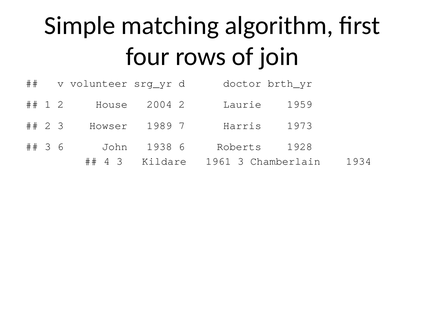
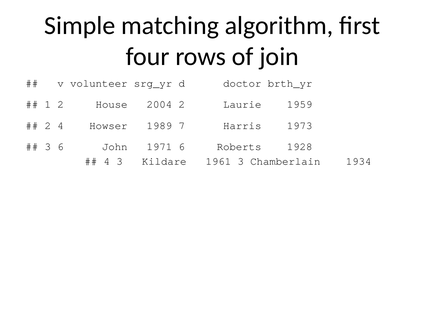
2 3: 3 -> 4
1938: 1938 -> 1971
